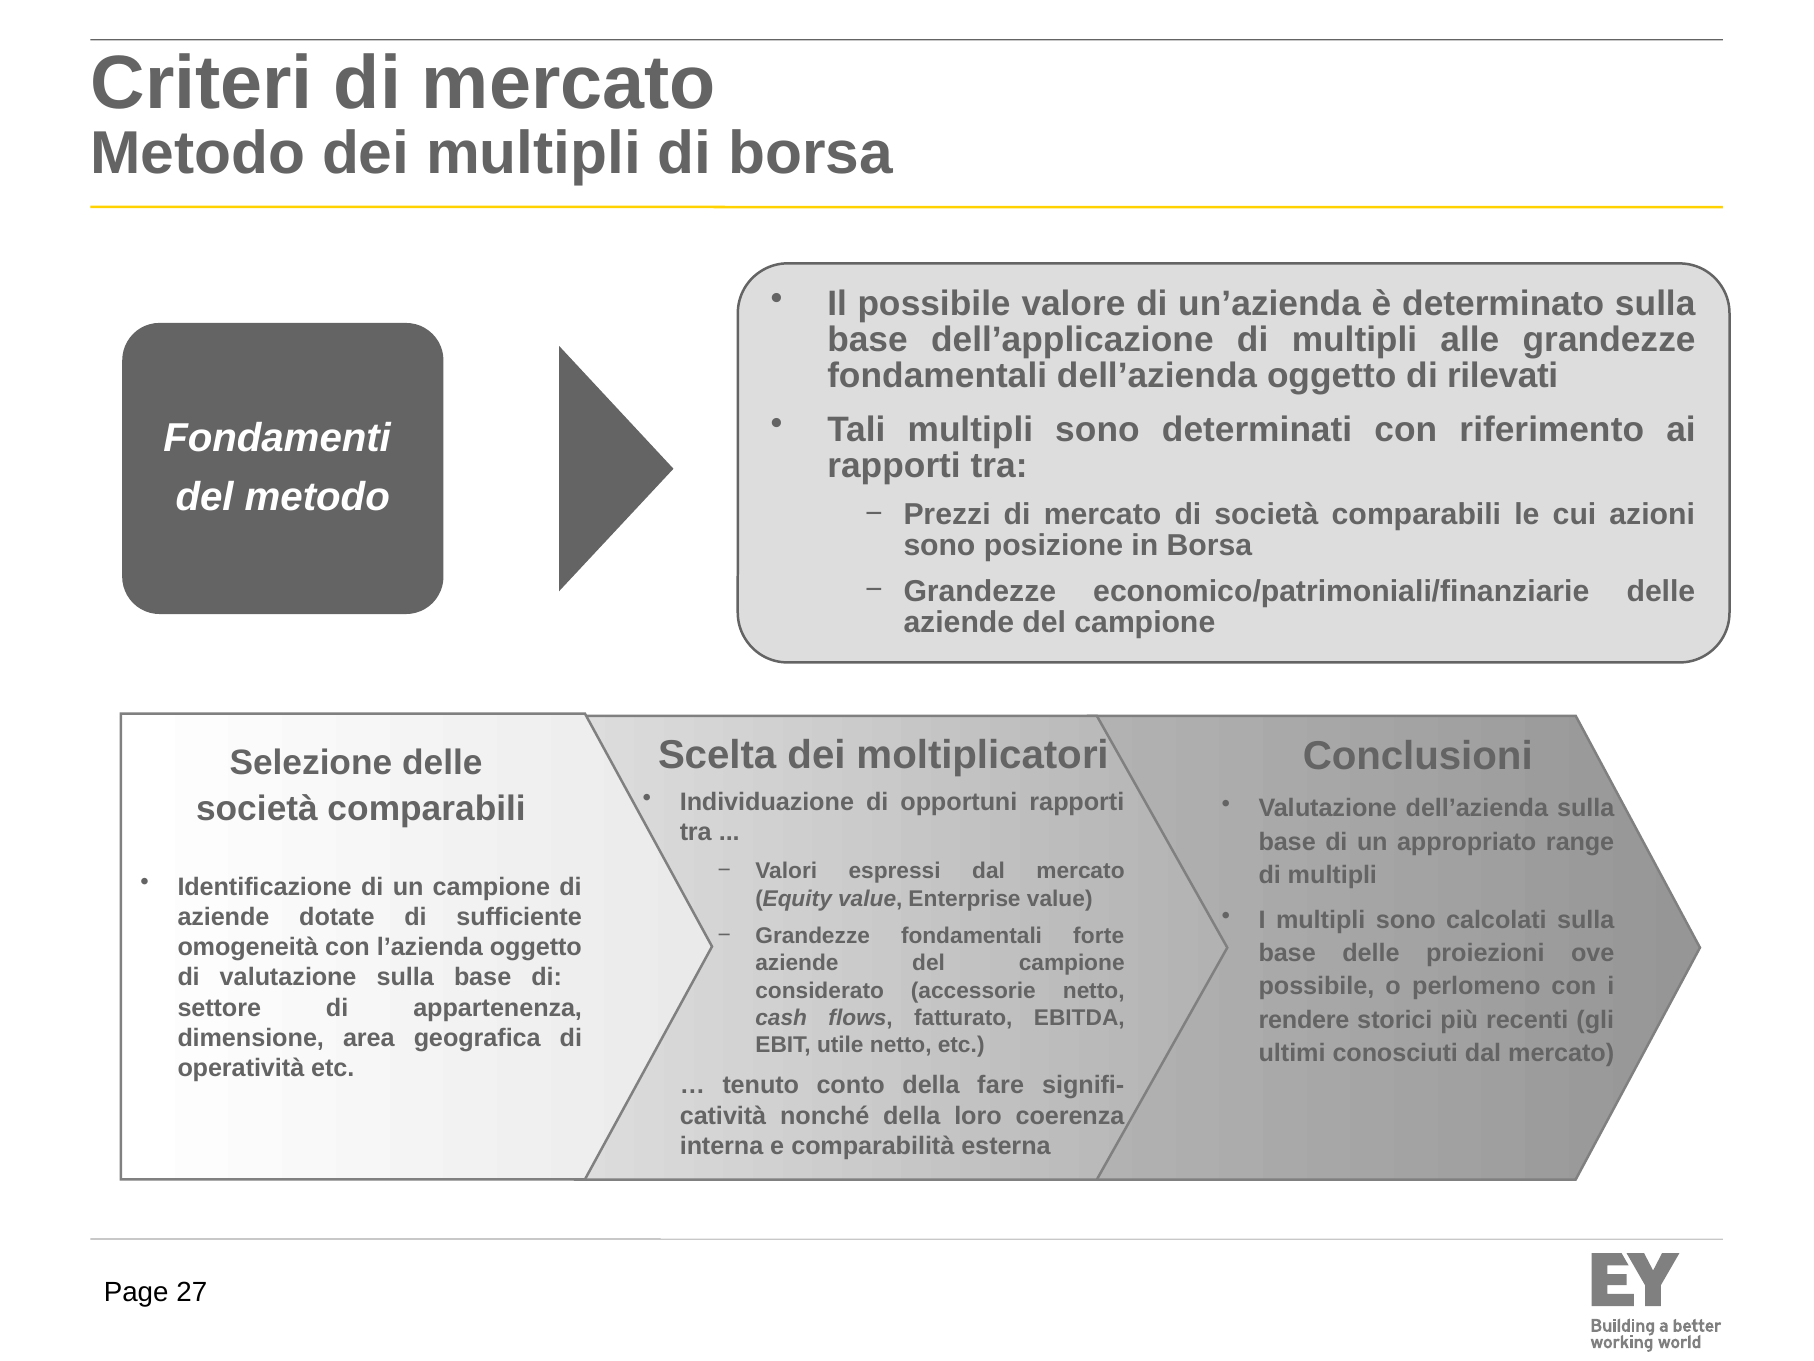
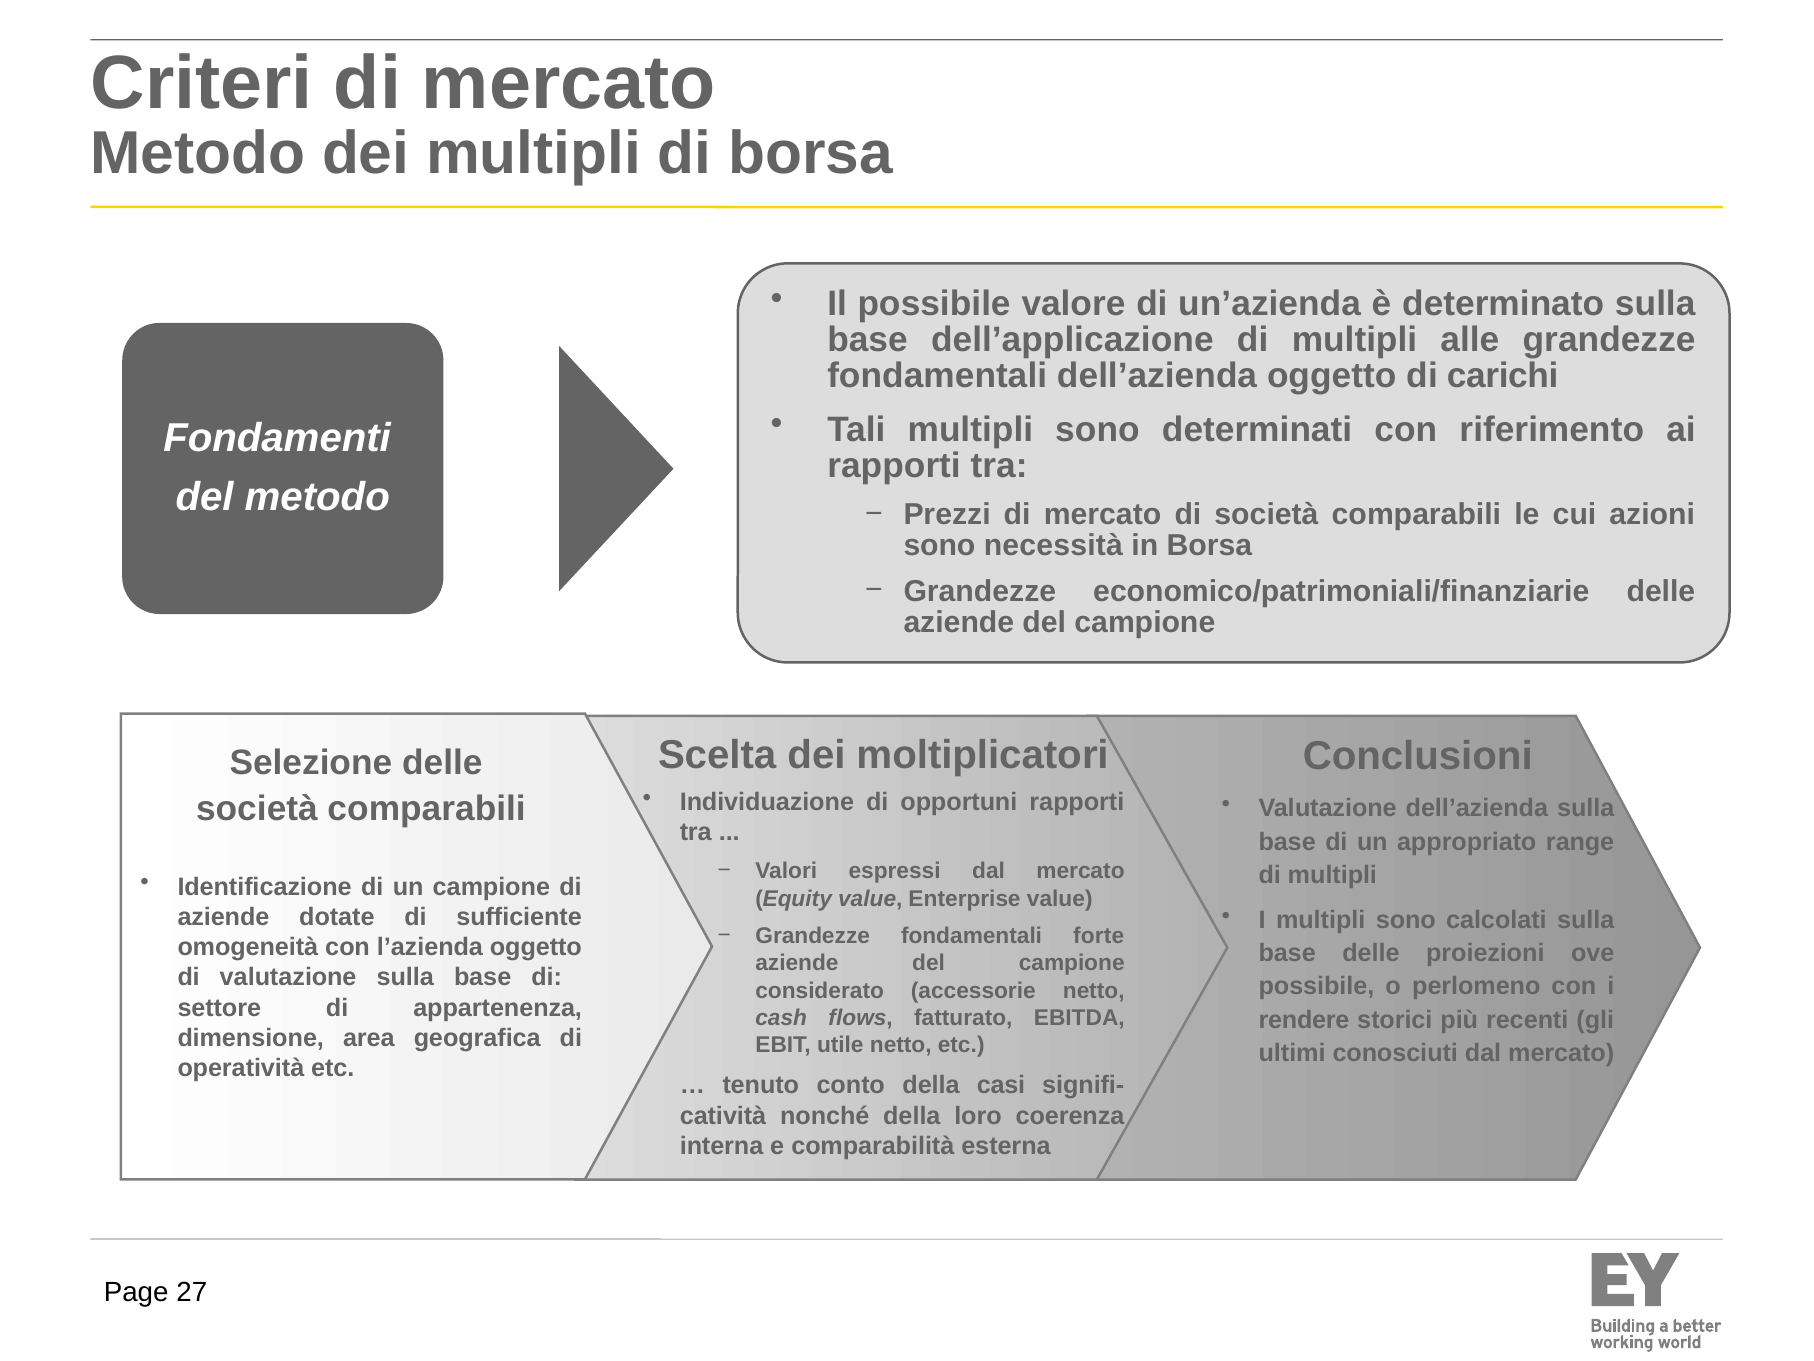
rilevati: rilevati -> carichi
posizione: posizione -> necessità
fare: fare -> casi
